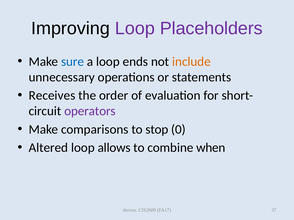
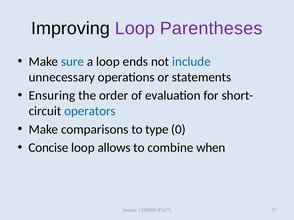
Placeholders: Placeholders -> Parentheses
include colour: orange -> blue
Receives: Receives -> Ensuring
operators colour: purple -> blue
stop: stop -> type
Altered: Altered -> Concise
